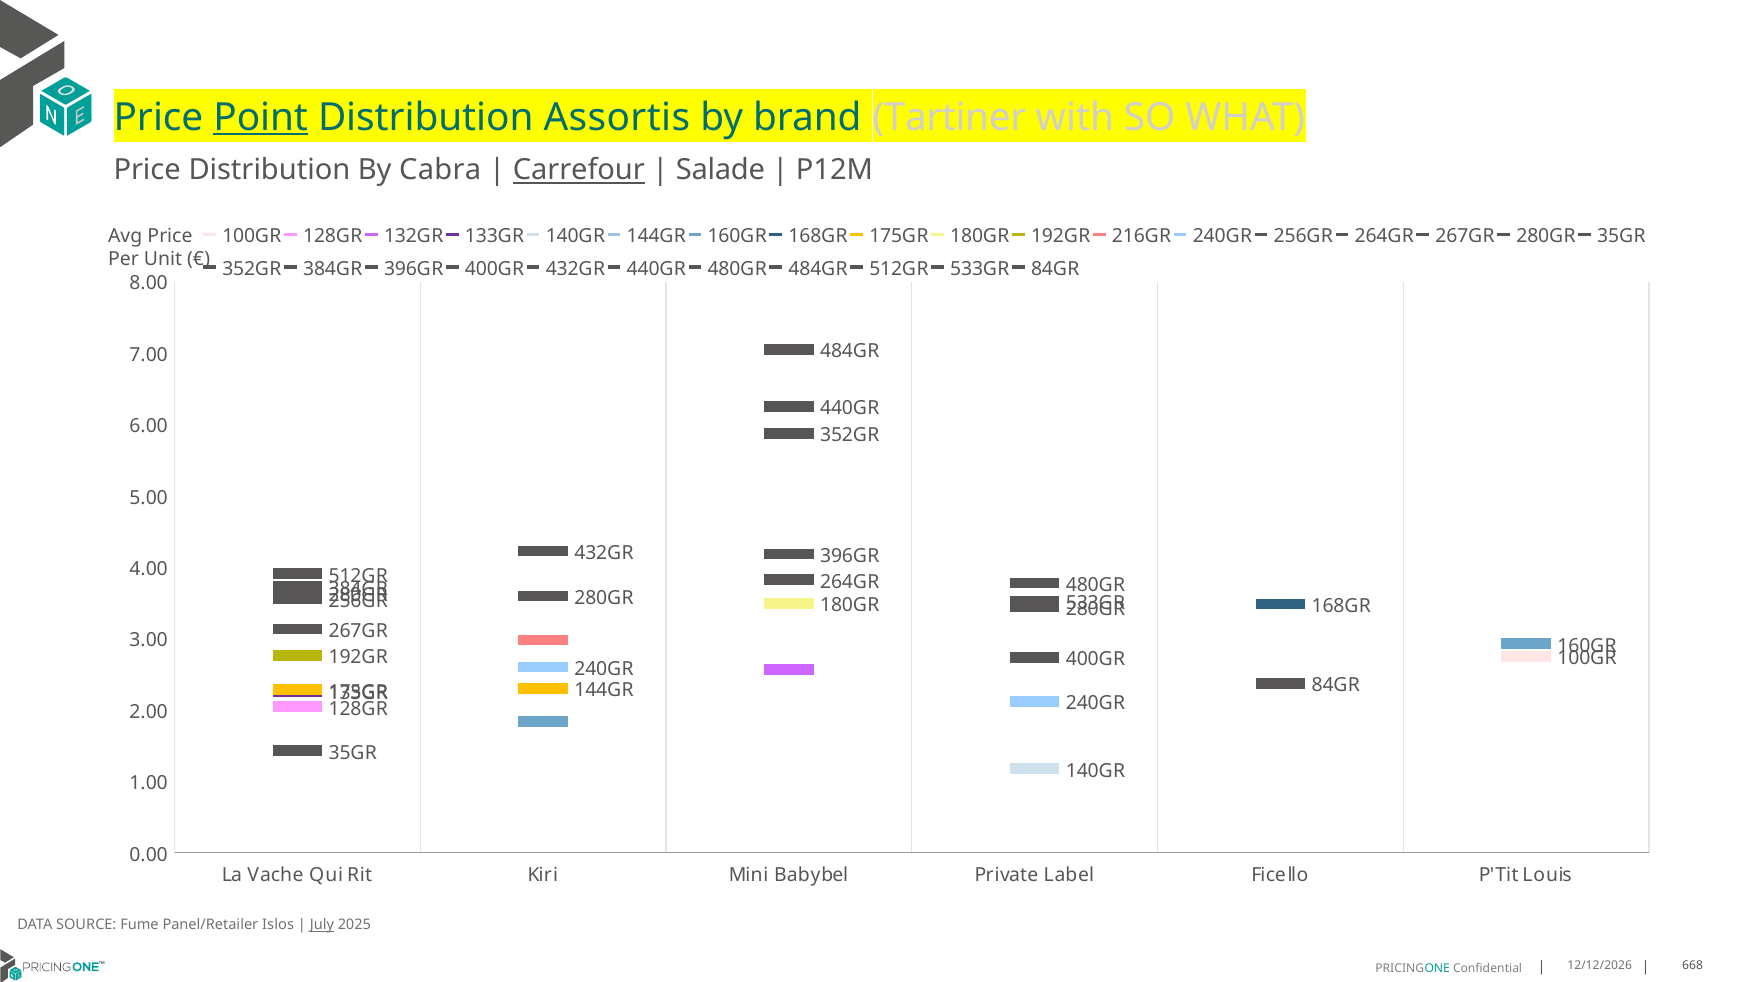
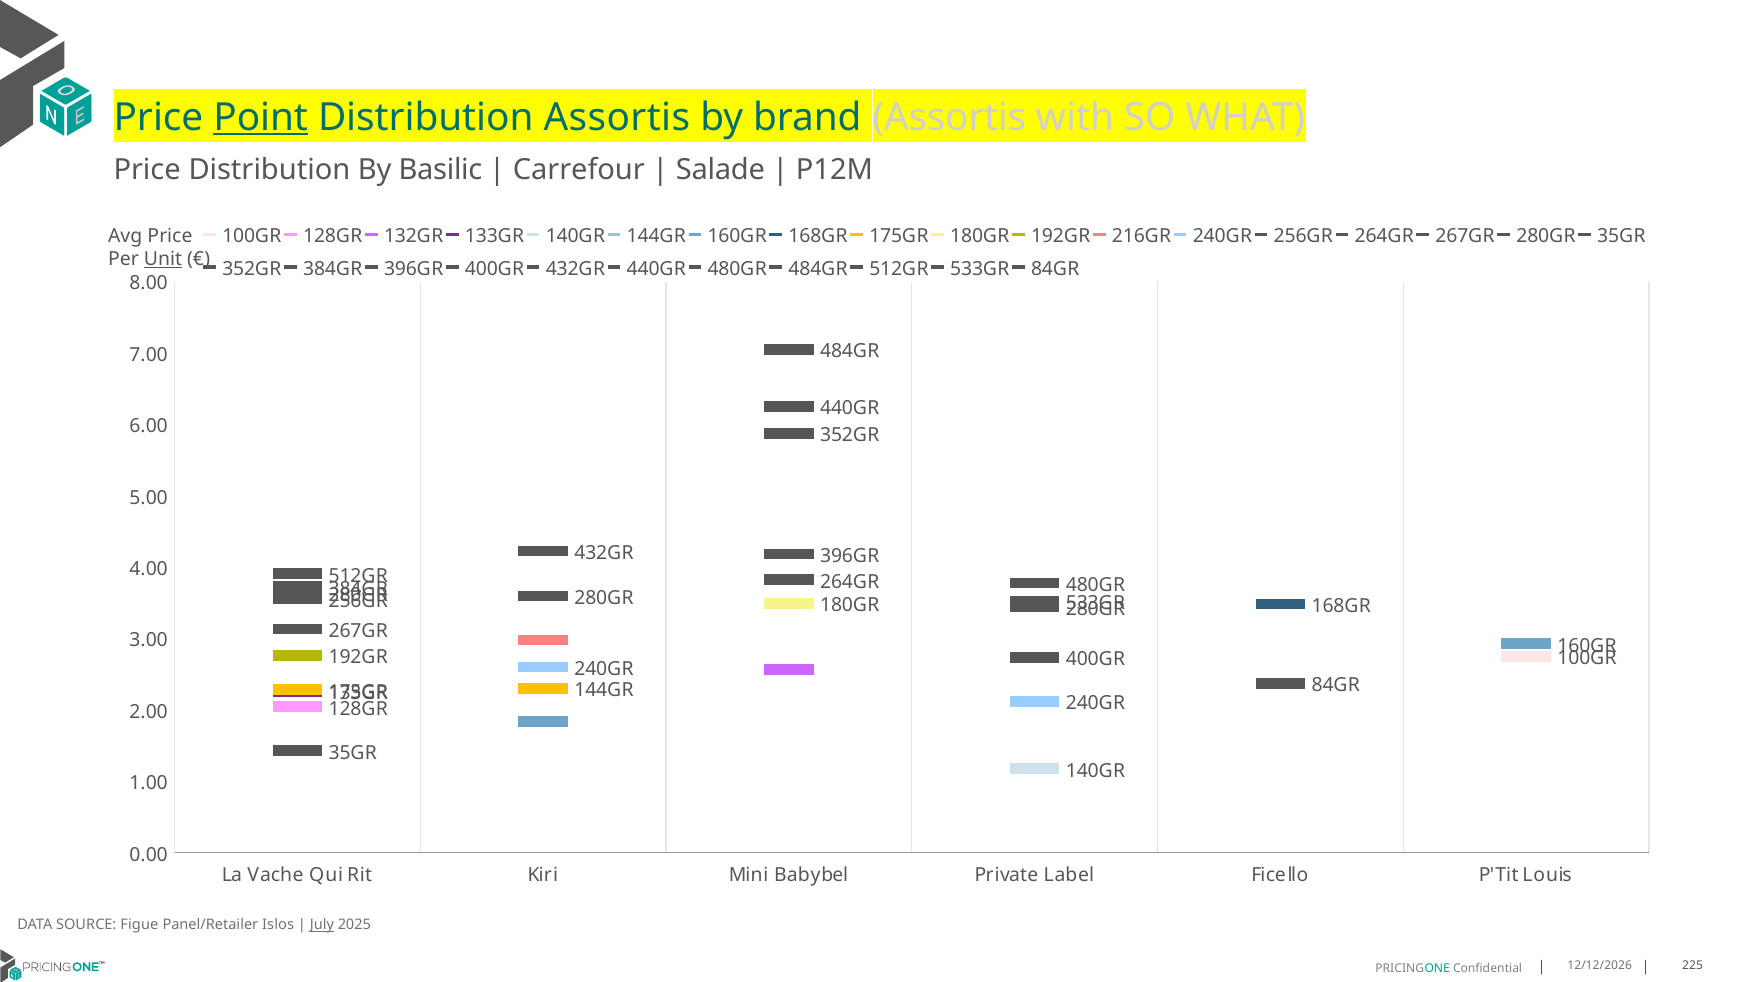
brand Tartiner: Tartiner -> Assortis
Cabra: Cabra -> Basilic
Carrefour underline: present -> none
Unit underline: none -> present
Fume: Fume -> Figue
668: 668 -> 225
